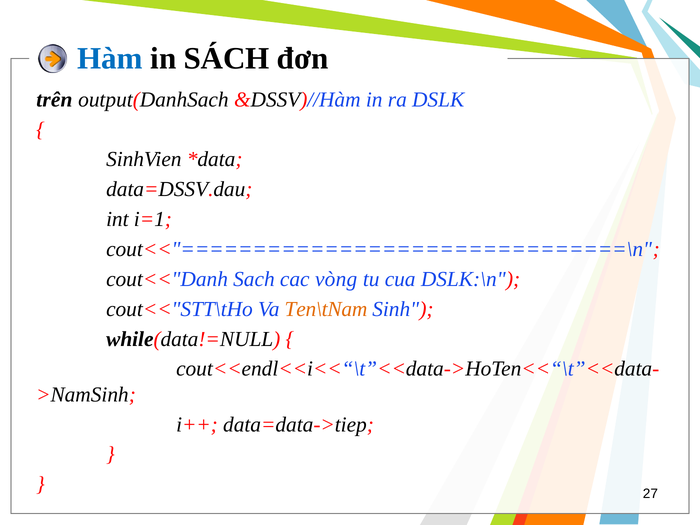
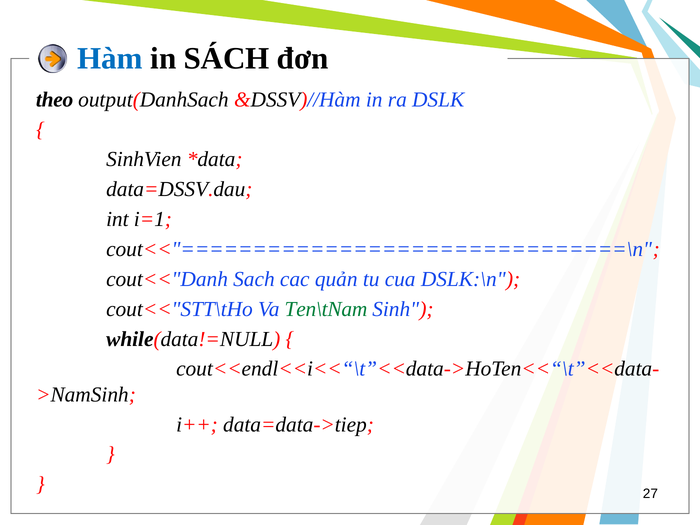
trên: trên -> theo
vòng: vòng -> quản
Ten\tNam colour: orange -> green
